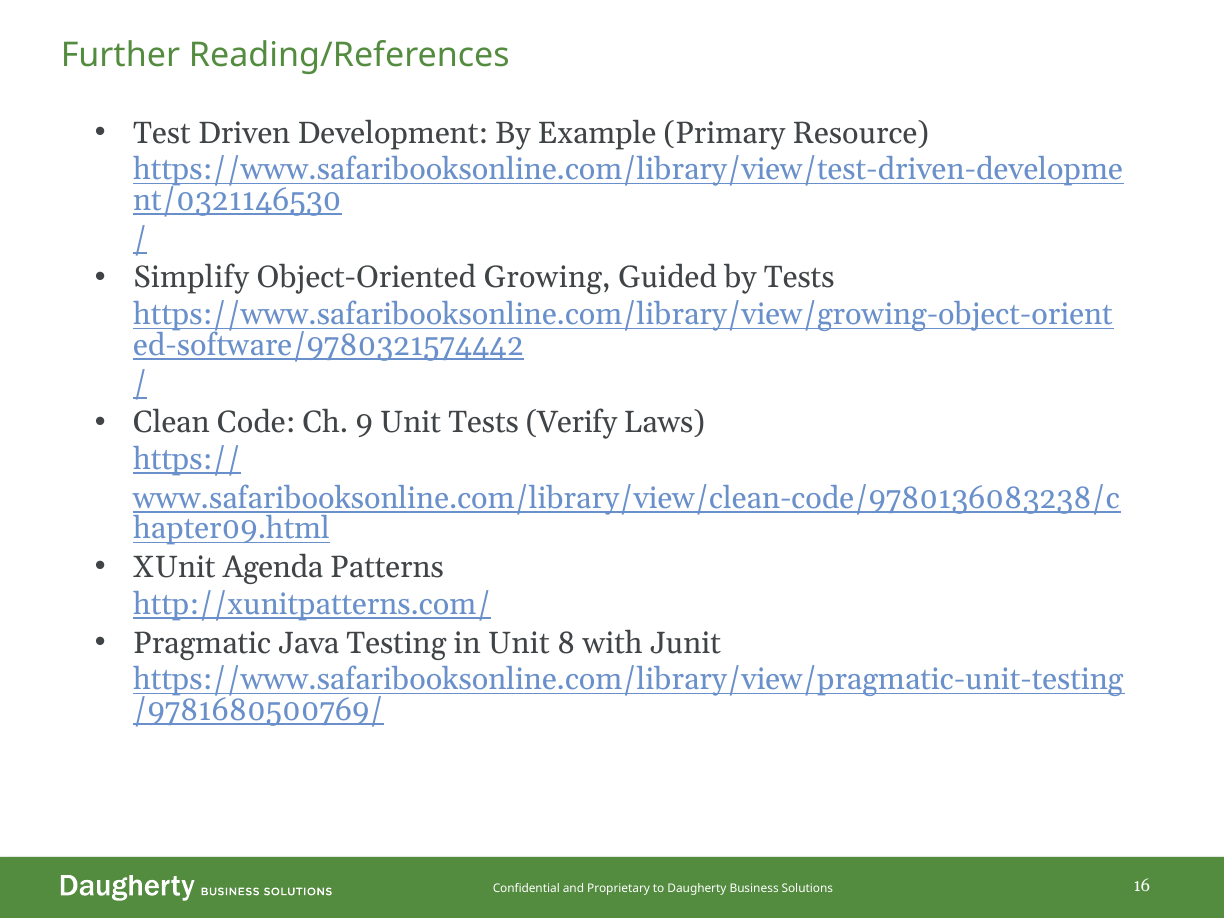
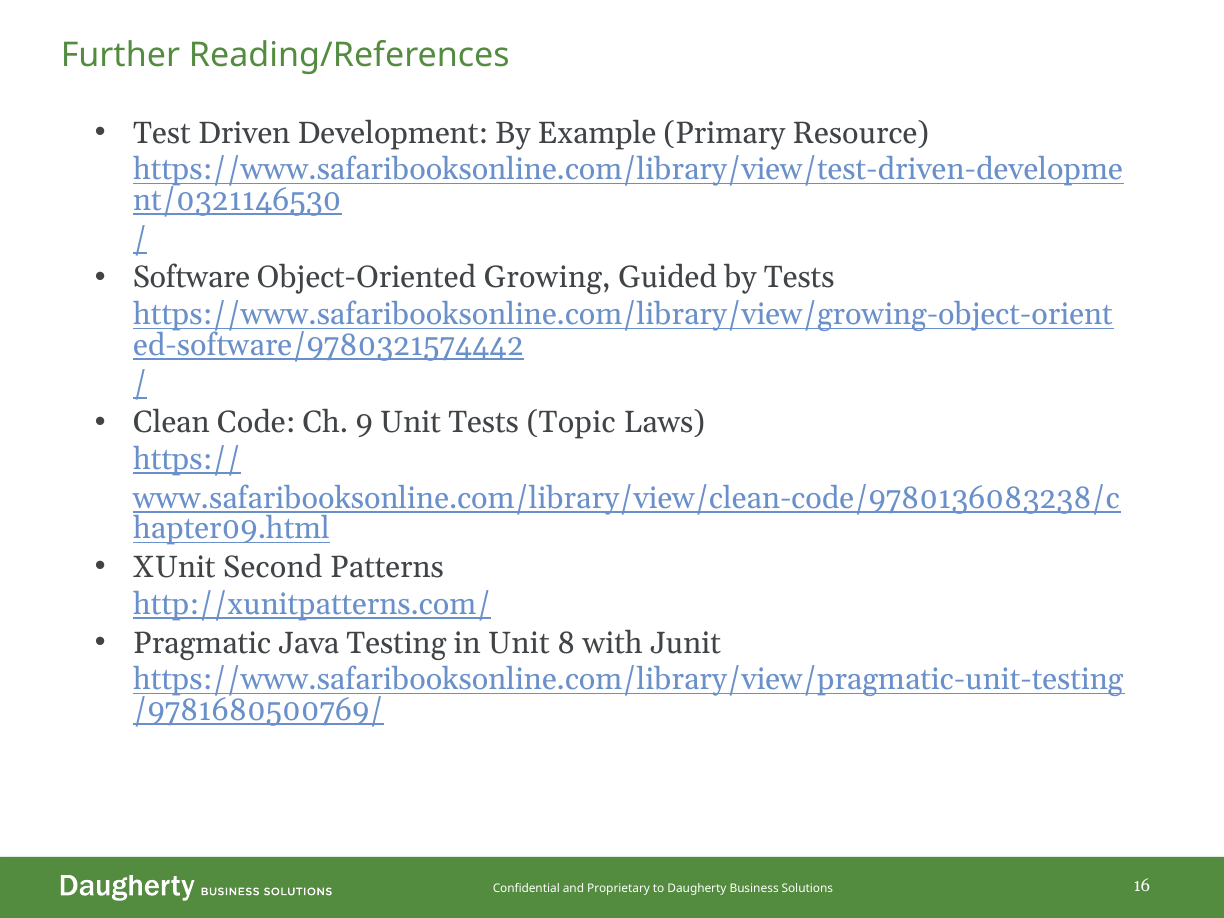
Simplify: Simplify -> Software
Verify: Verify -> Topic
Agenda: Agenda -> Second
